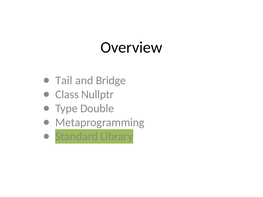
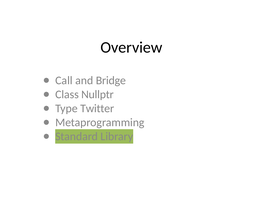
Tail: Tail -> Call
Double: Double -> Twitter
